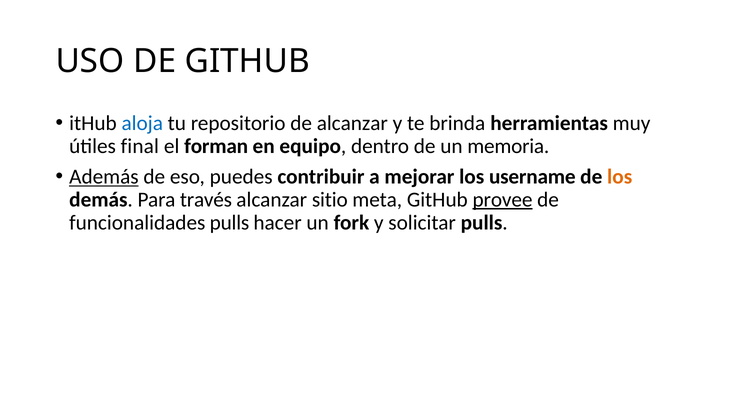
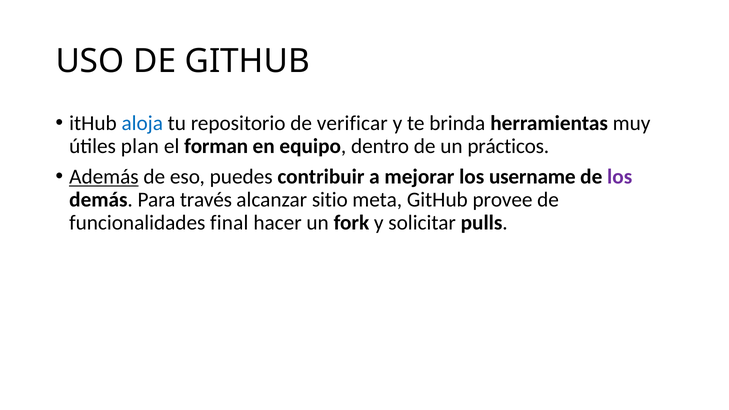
de alcanzar: alcanzar -> verificar
final: final -> plan
memoria: memoria -> prácticos
los at (620, 177) colour: orange -> purple
provee underline: present -> none
funcionalidades pulls: pulls -> final
